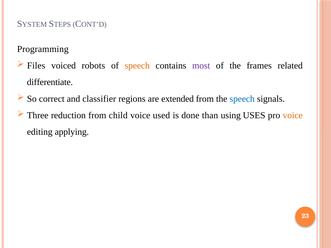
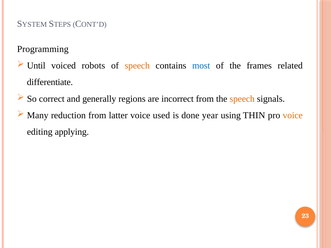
Files: Files -> Until
most colour: purple -> blue
classifier: classifier -> generally
extended: extended -> incorrect
speech at (242, 99) colour: blue -> orange
Three: Three -> Many
child: child -> latter
than: than -> year
USES: USES -> THIN
